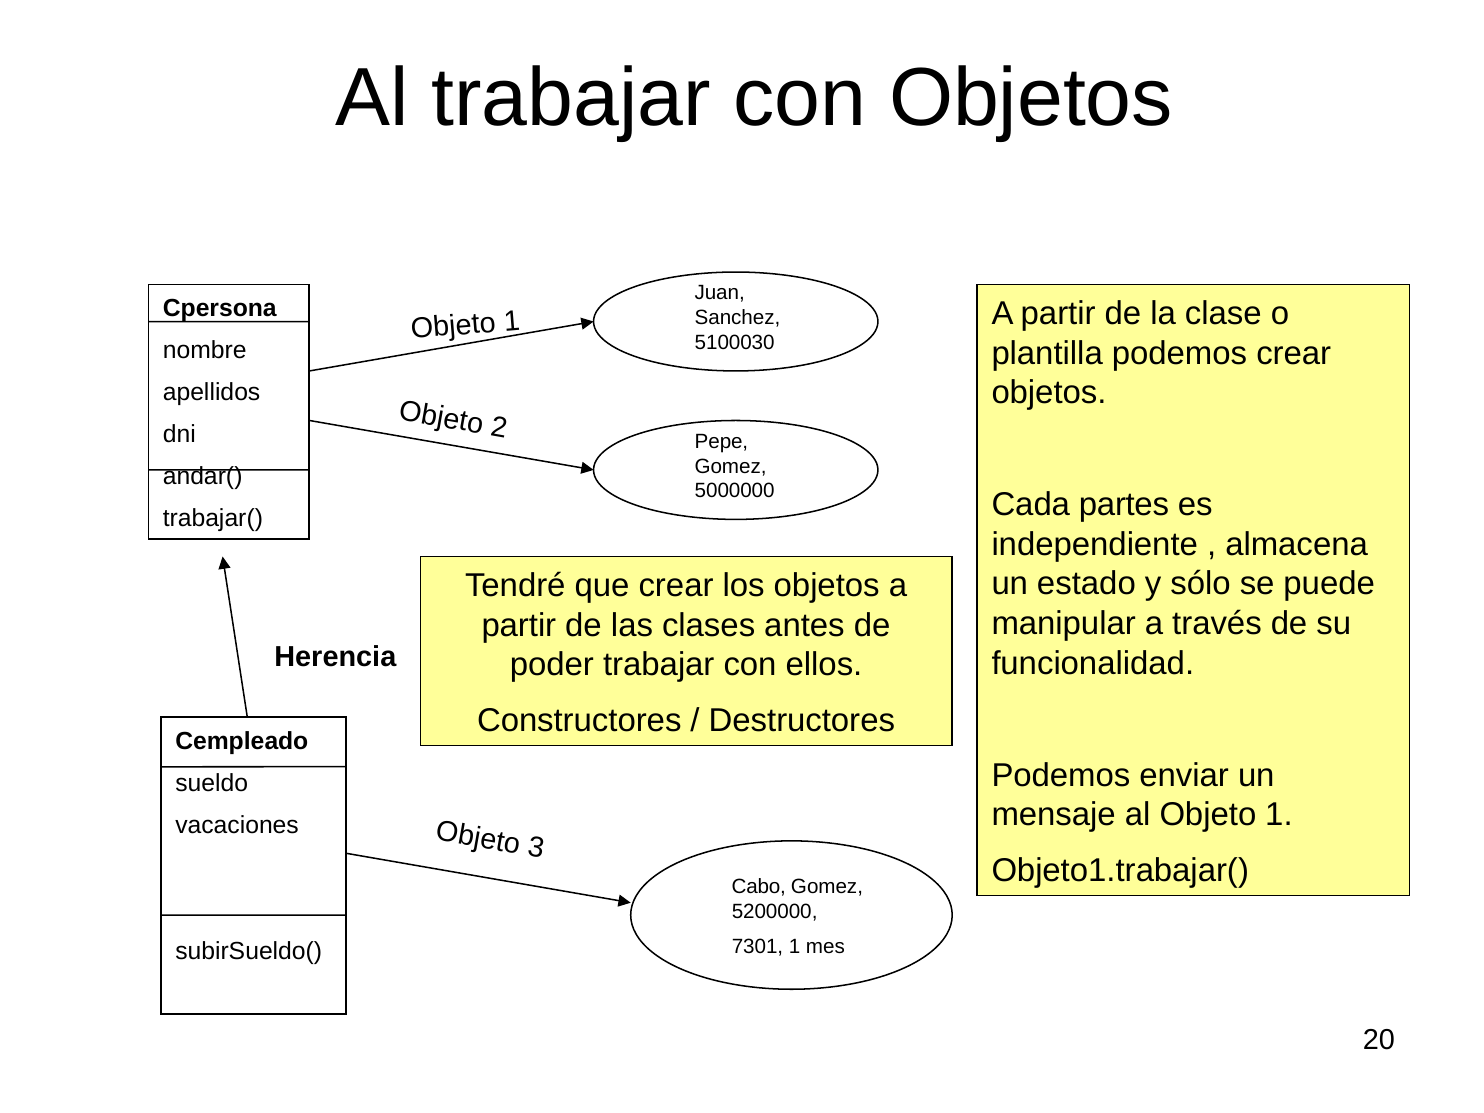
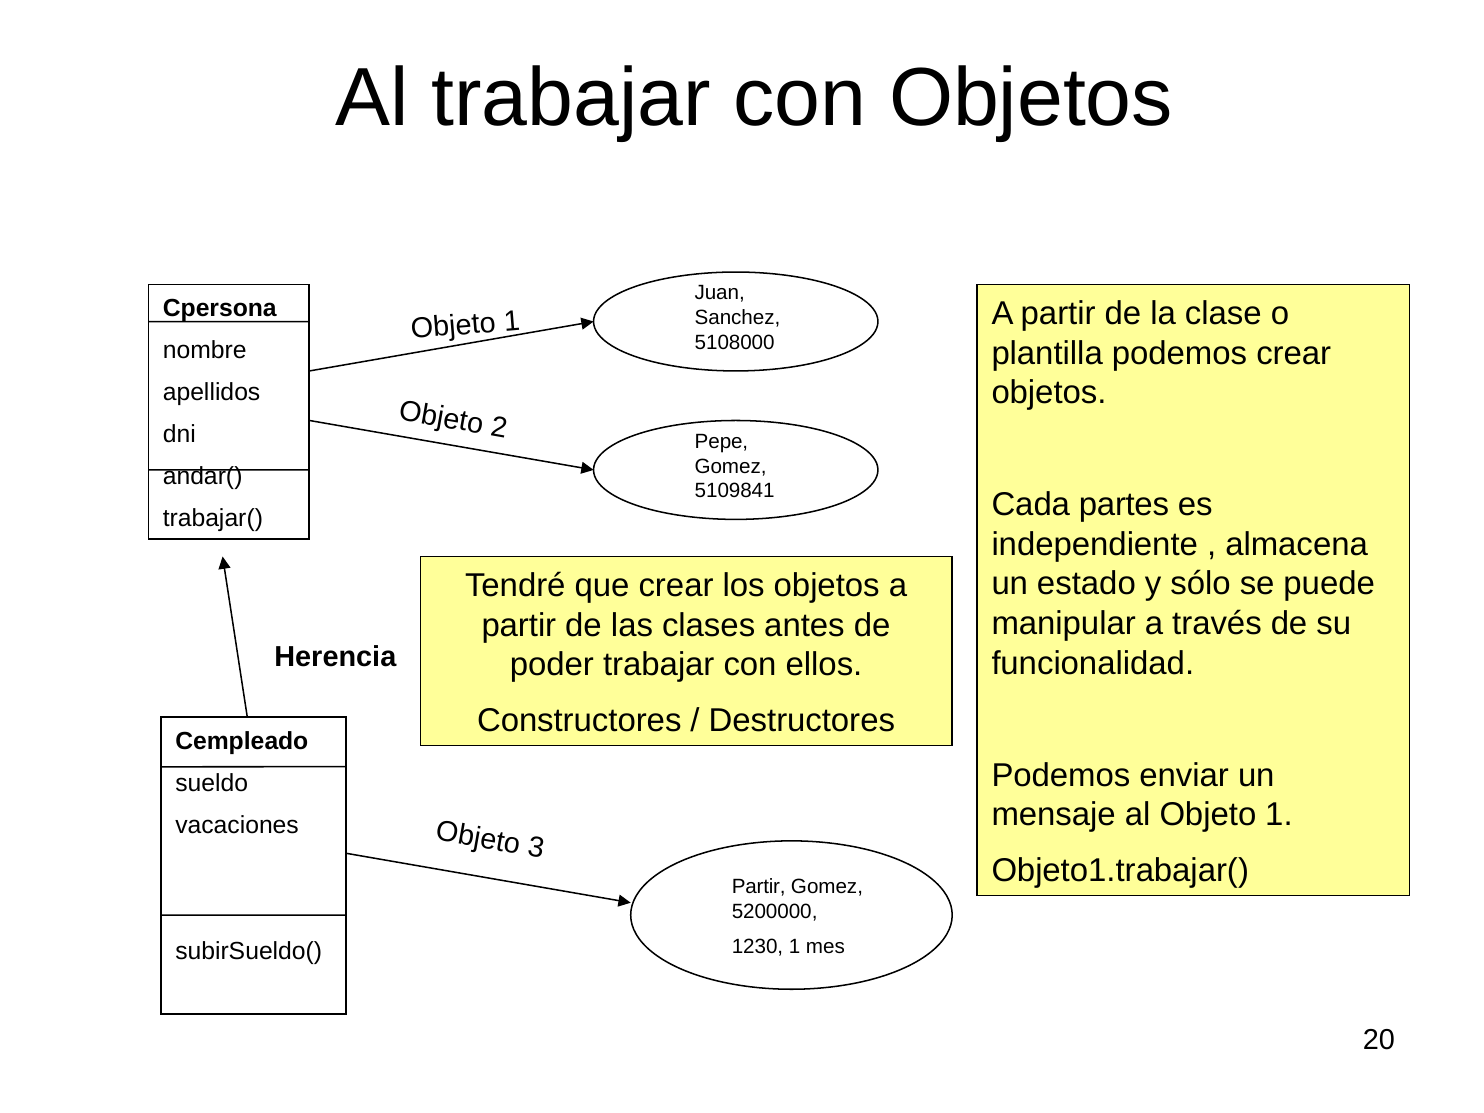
5100030: 5100030 -> 5108000
5000000: 5000000 -> 5109841
Cabo at (759, 887): Cabo -> Partir
7301: 7301 -> 1230
